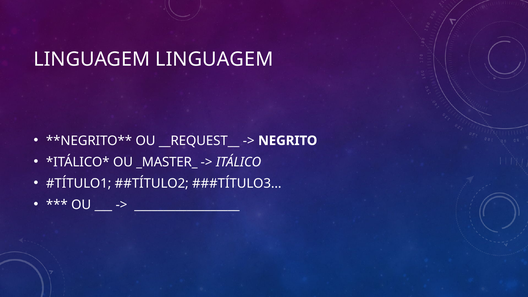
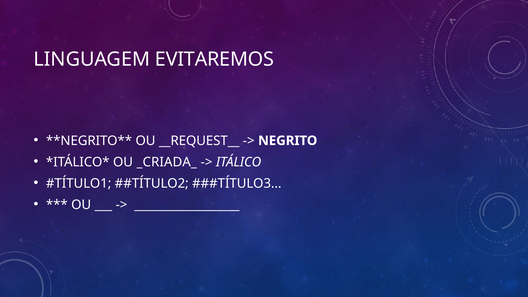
LINGUAGEM LINGUAGEM: LINGUAGEM -> EVITAREMOS
_MASTER_: _MASTER_ -> _CRIADA_
